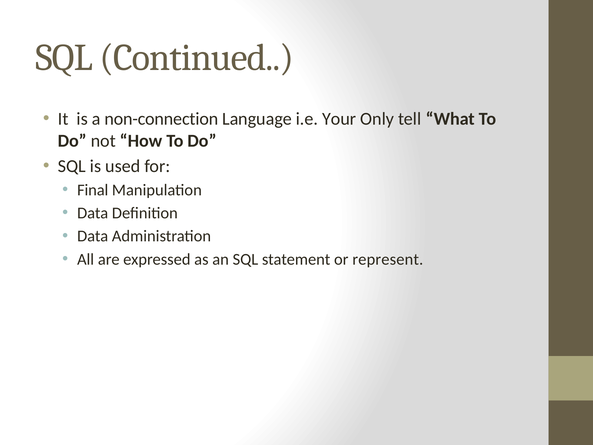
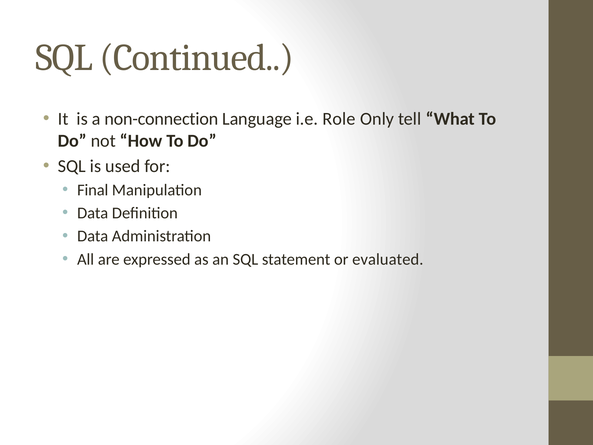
Your: Your -> Role
represent: represent -> evaluated
